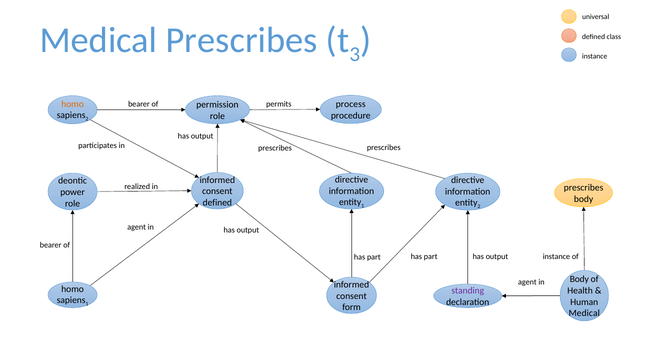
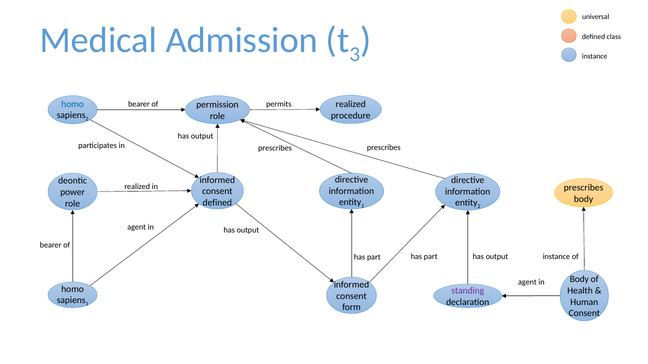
Medical Prescribes: Prescribes -> Admission
homo at (73, 104) colour: orange -> blue
process at (351, 104): process -> realized
Medical at (584, 314): Medical -> Consent
